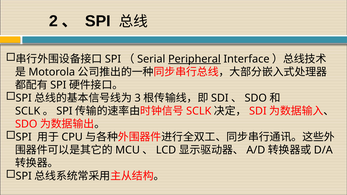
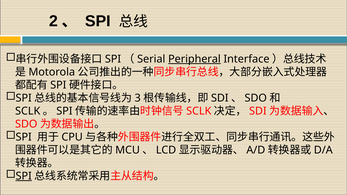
SPI at (24, 176) underline: none -> present
